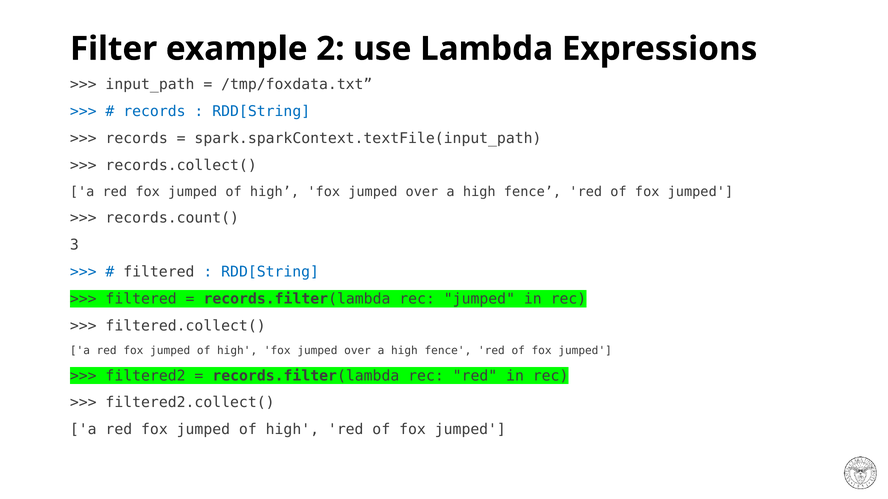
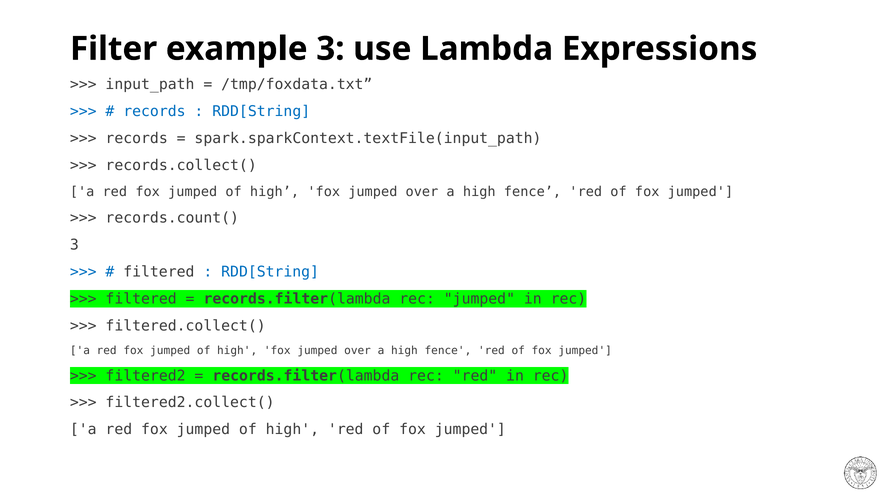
example 2: 2 -> 3
